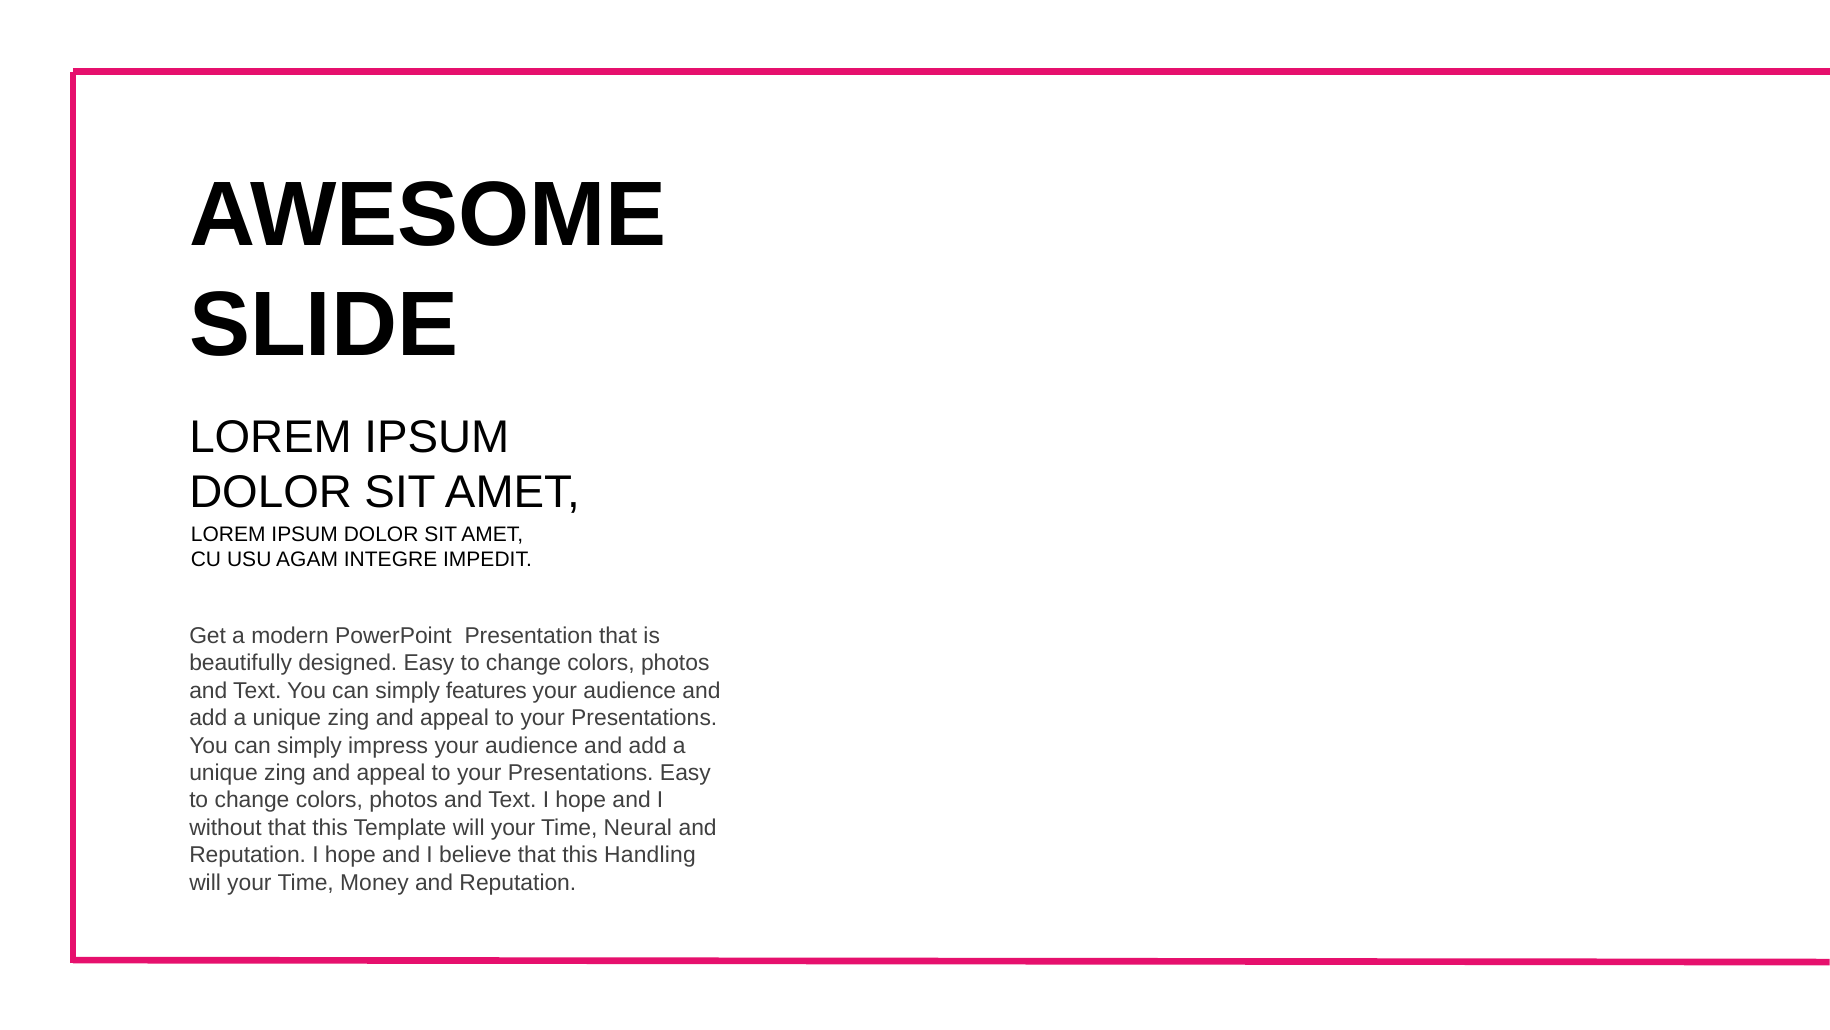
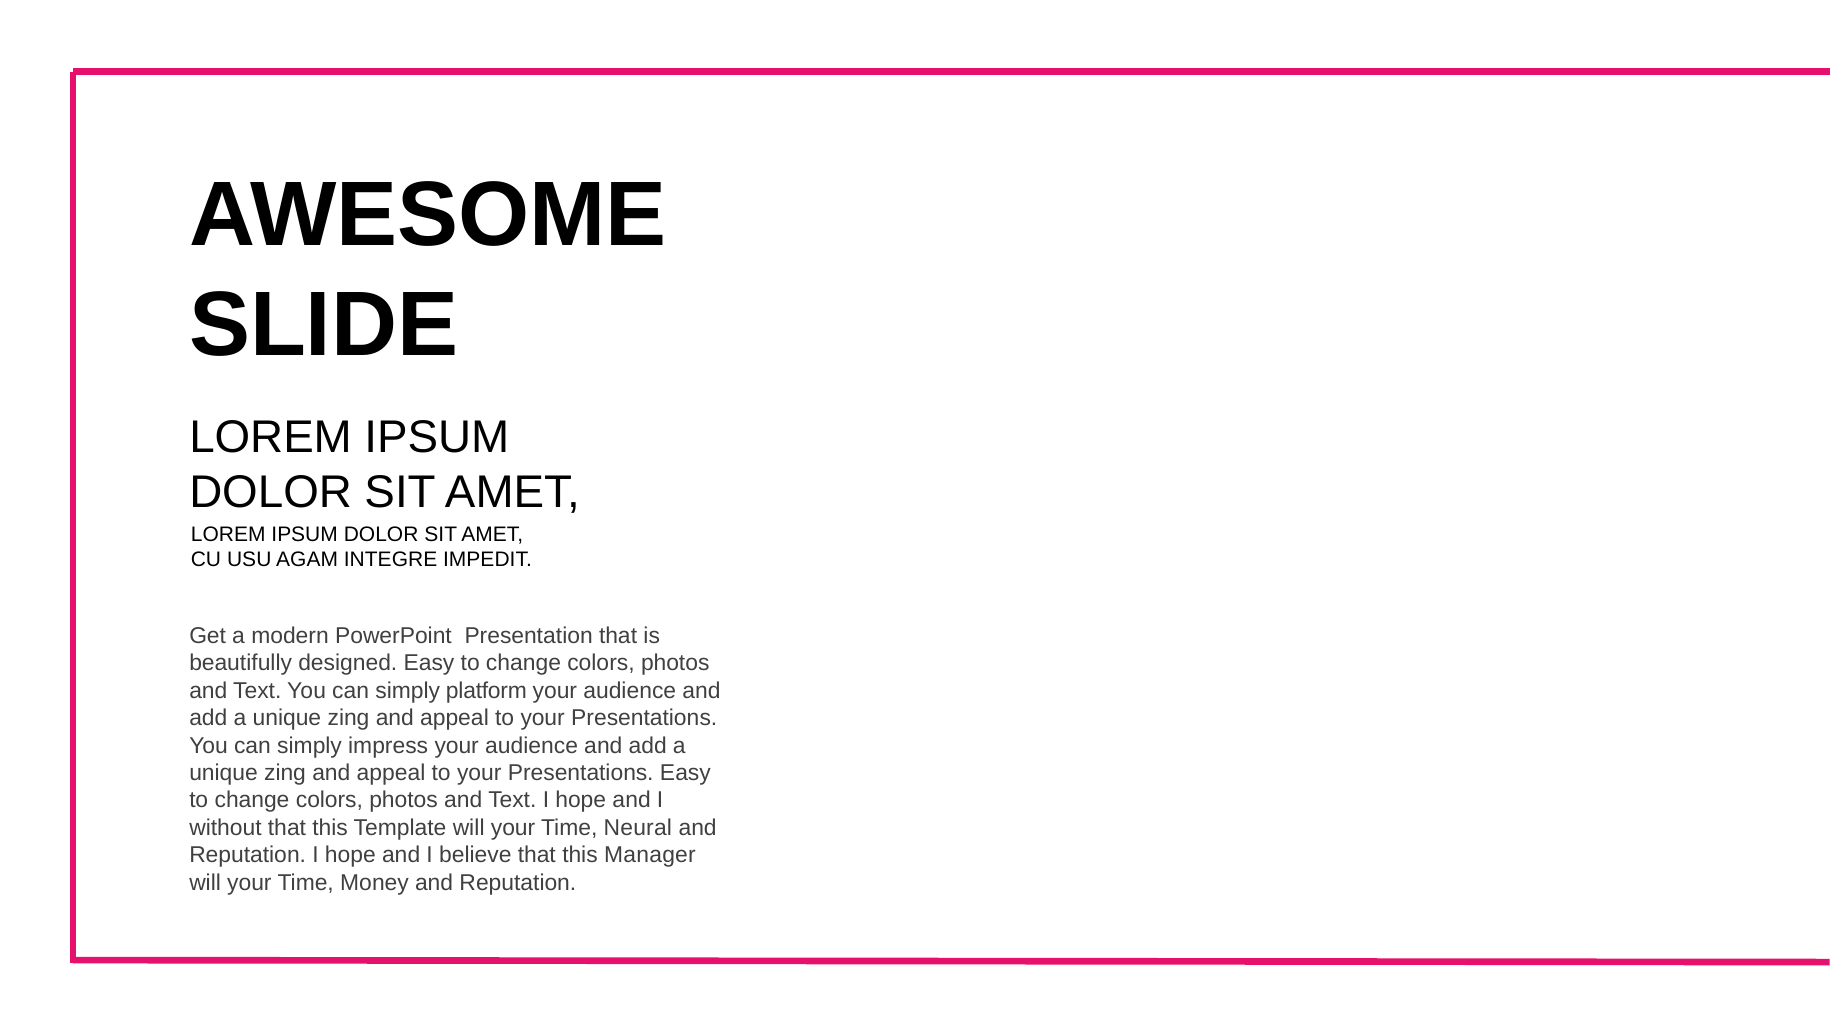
features: features -> platform
Handling: Handling -> Manager
